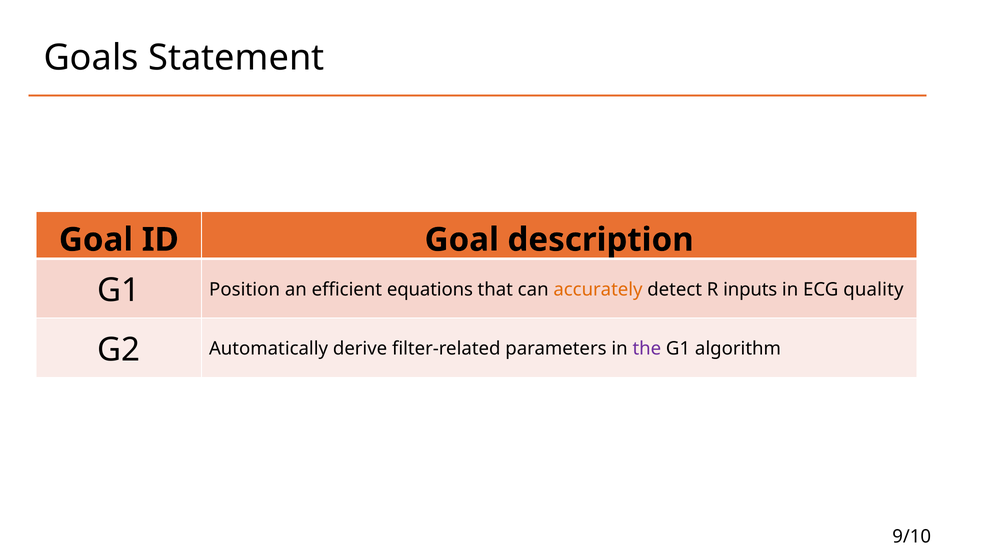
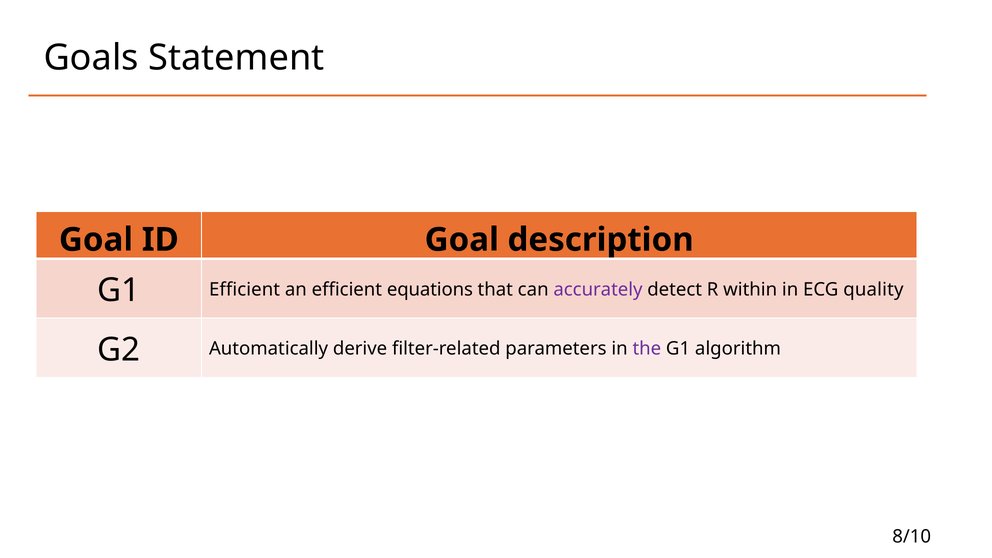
G1 Position: Position -> Efficient
accurately colour: orange -> purple
inputs: inputs -> within
9/10: 9/10 -> 8/10
